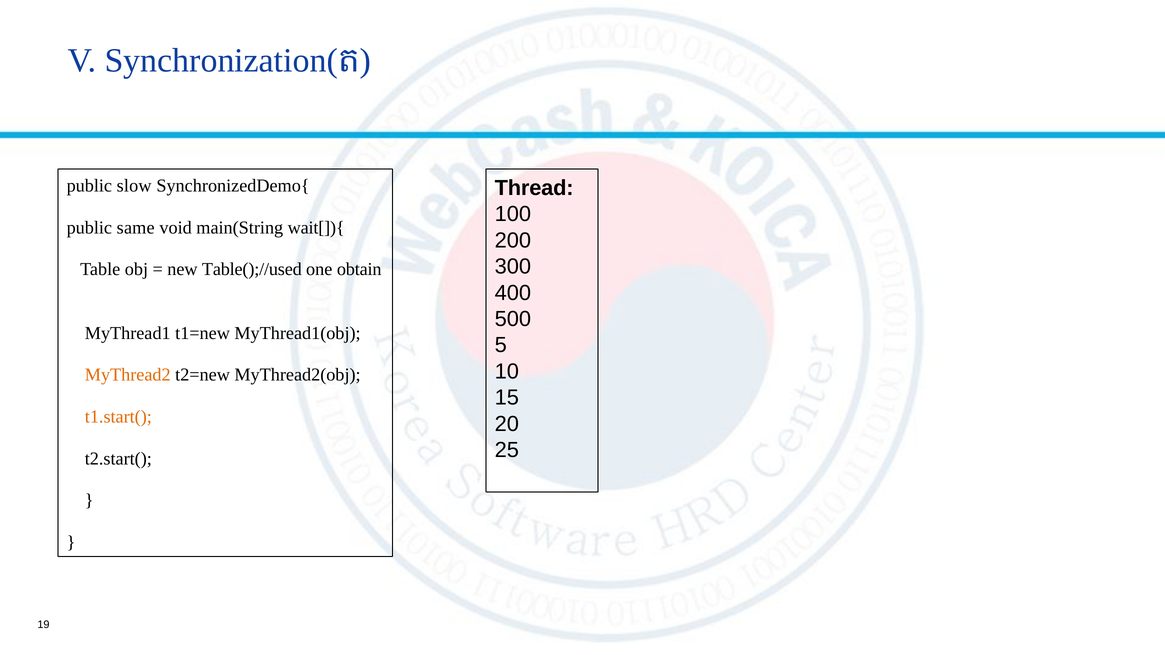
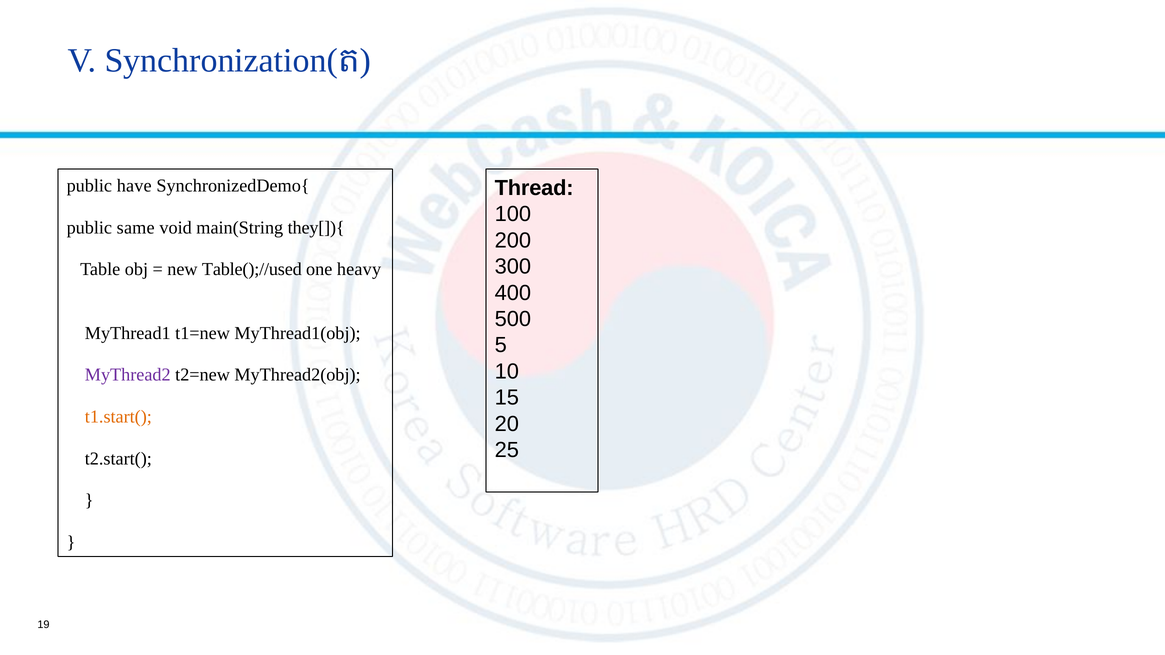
slow: slow -> have
wait[]){: wait[]){ -> they[]){
obtain: obtain -> heavy
MyThread2 colour: orange -> purple
